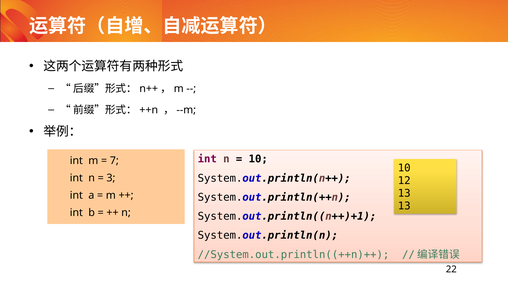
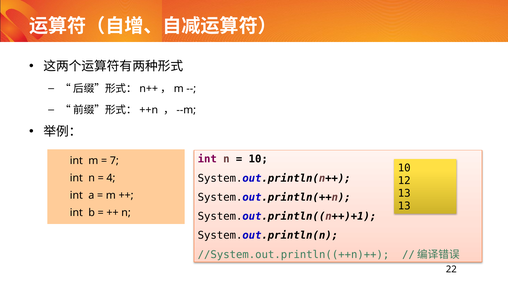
3: 3 -> 4
